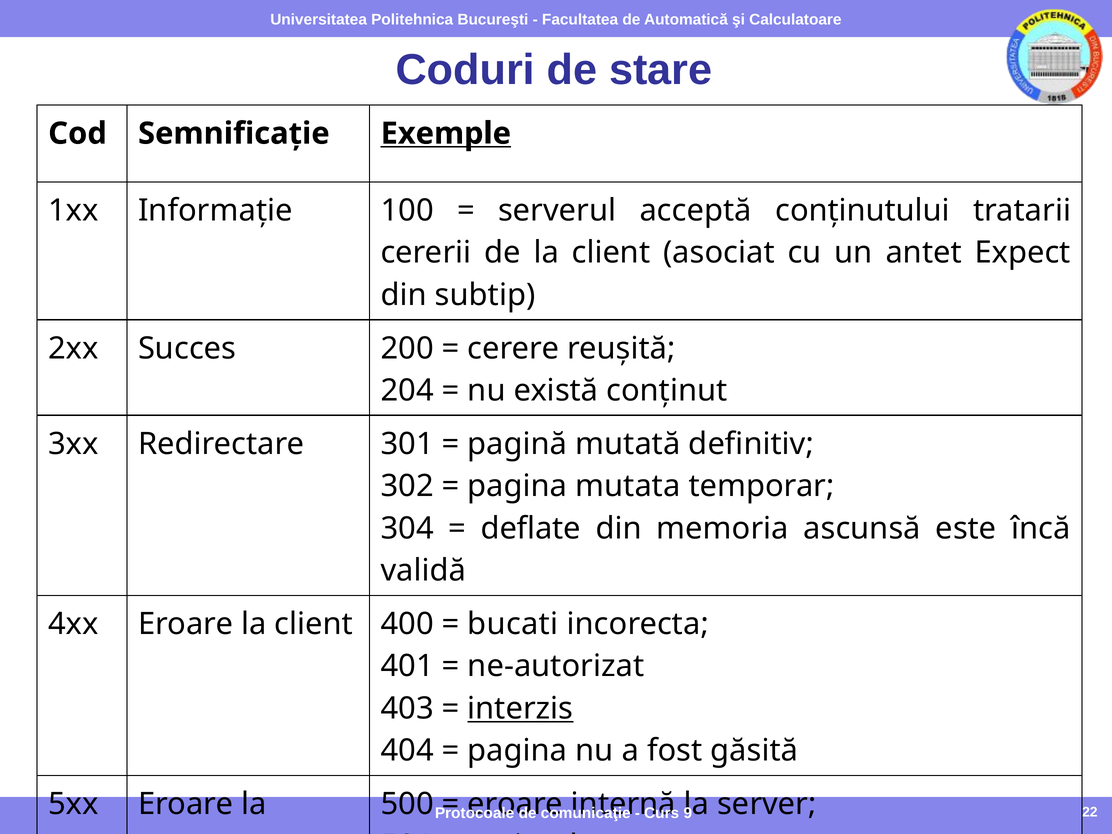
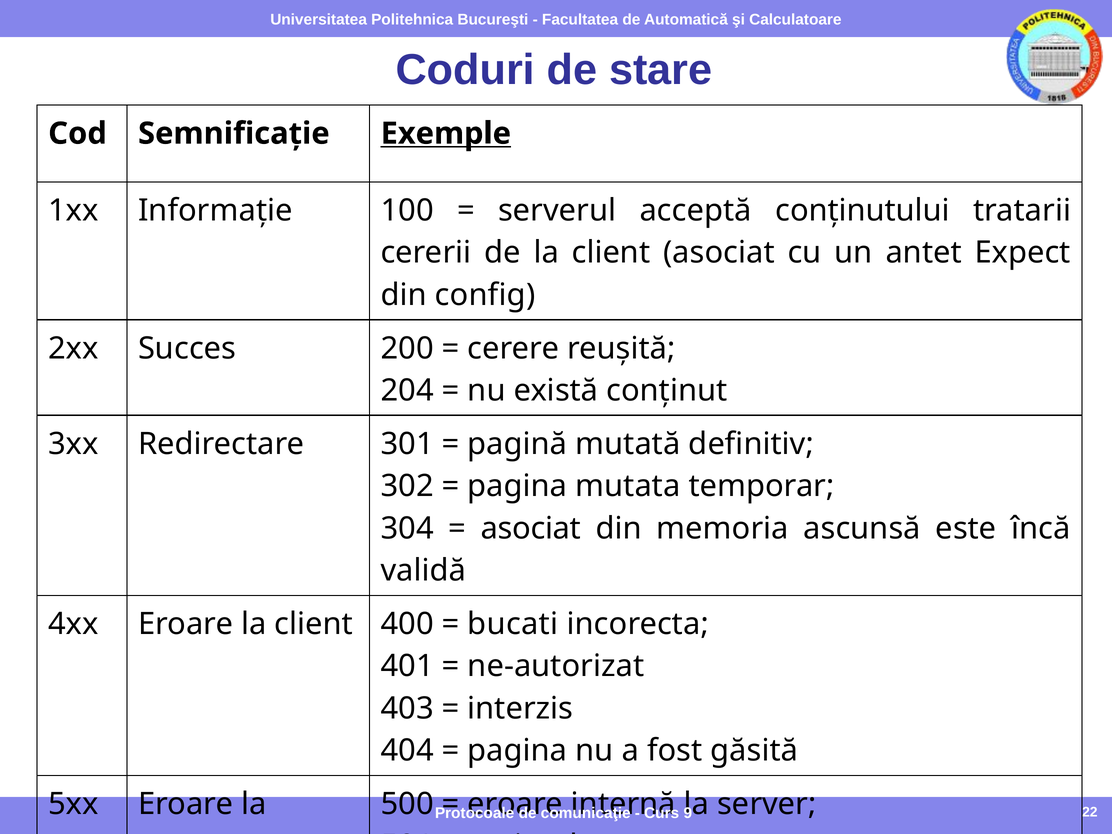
subtip: subtip -> config
deflate at (531, 528): deflate -> asociat
interzis underline: present -> none
